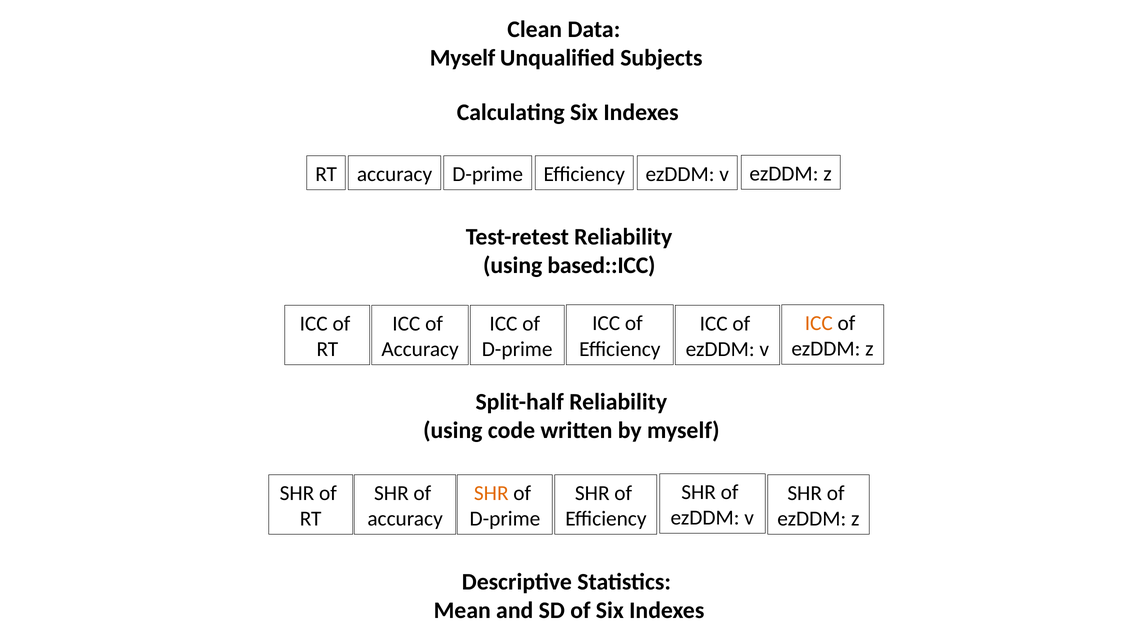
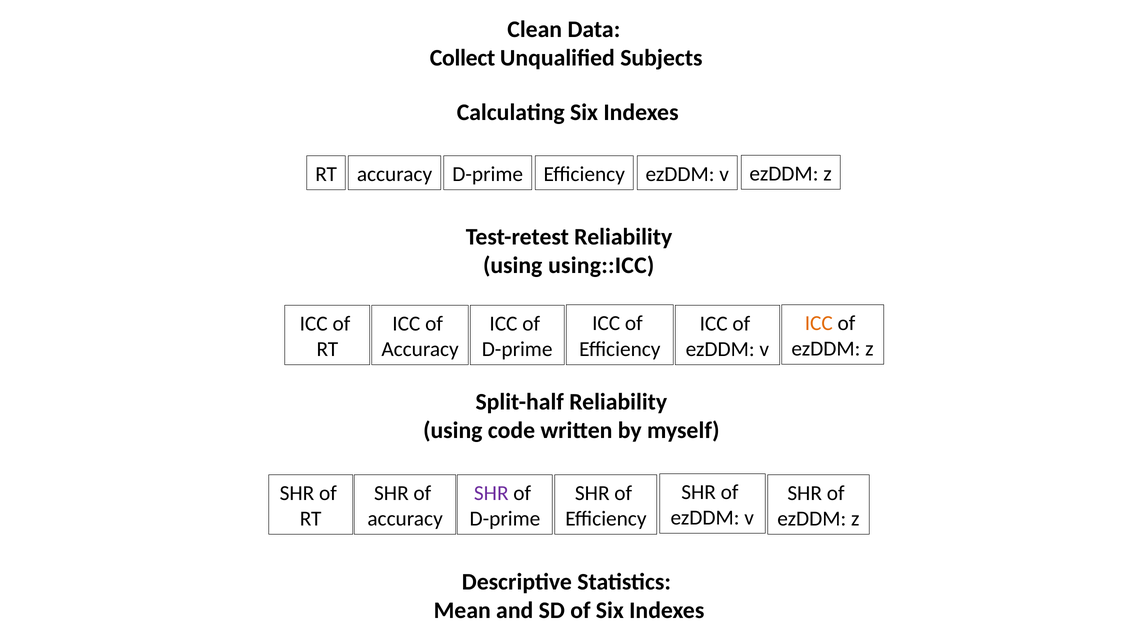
Myself at (463, 58): Myself -> Collect
based::ICC: based::ICC -> using::ICC
SHR at (491, 493) colour: orange -> purple
